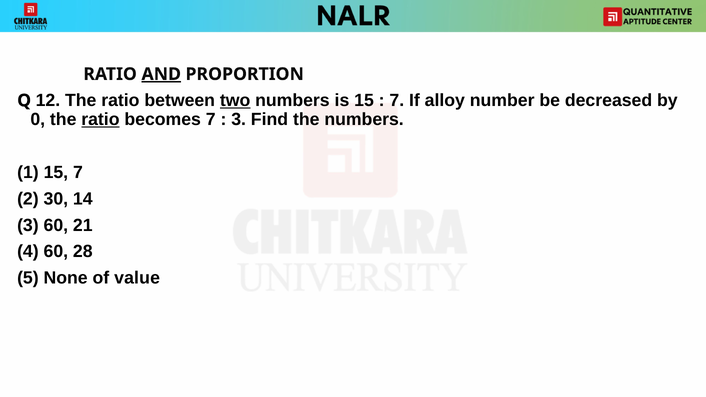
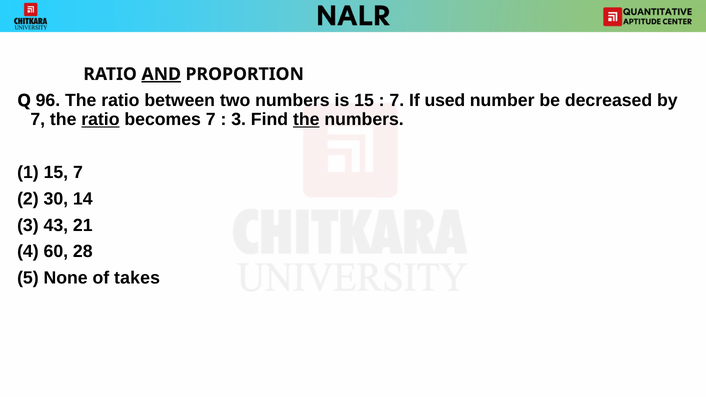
12: 12 -> 96
two underline: present -> none
alloy: alloy -> used
0 at (38, 120): 0 -> 7
the at (306, 120) underline: none -> present
3 60: 60 -> 43
value: value -> takes
